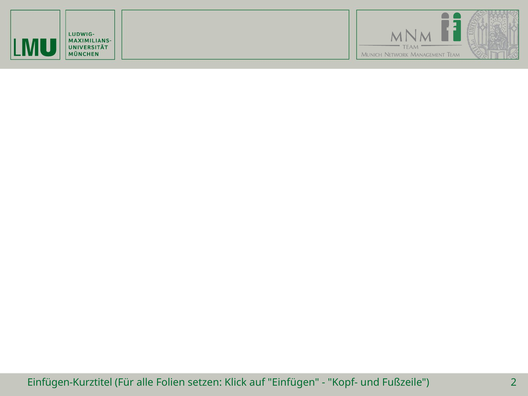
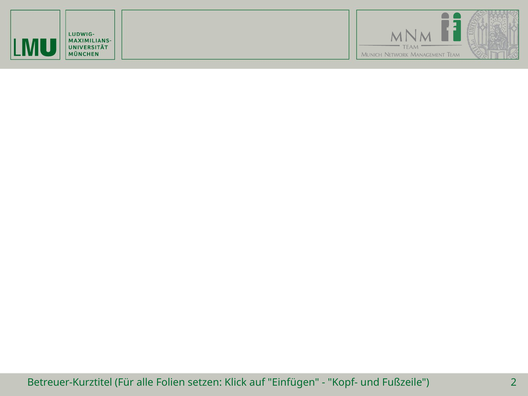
Einfügen-Kurztitel: Einfügen-Kurztitel -> Betreuer-Kurztitel
